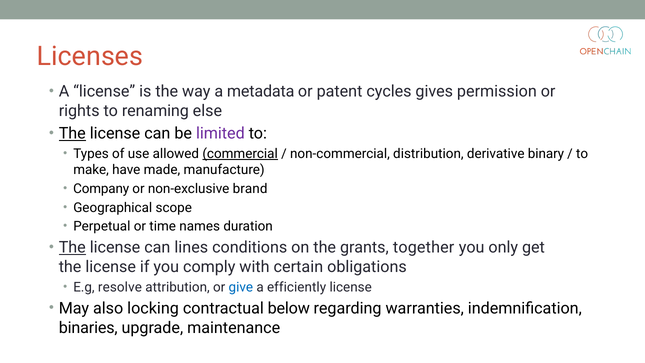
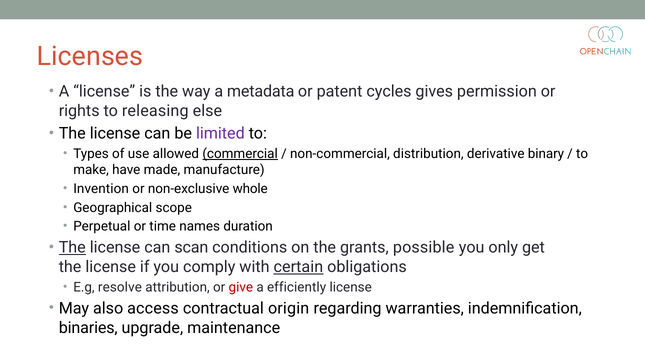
renaming: renaming -> releasing
The at (72, 133) underline: present -> none
Company: Company -> Invention
brand: brand -> whole
lines: lines -> scan
together: together -> possible
certain underline: none -> present
give colour: blue -> red
locking: locking -> access
below: below -> origin
